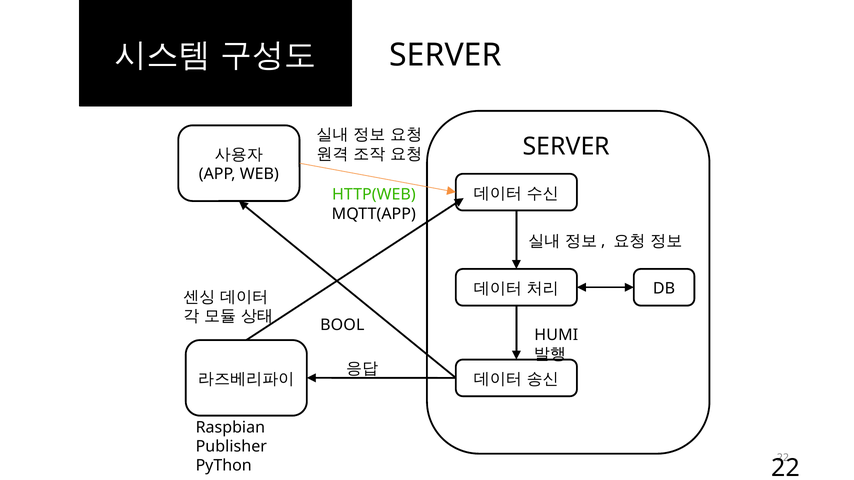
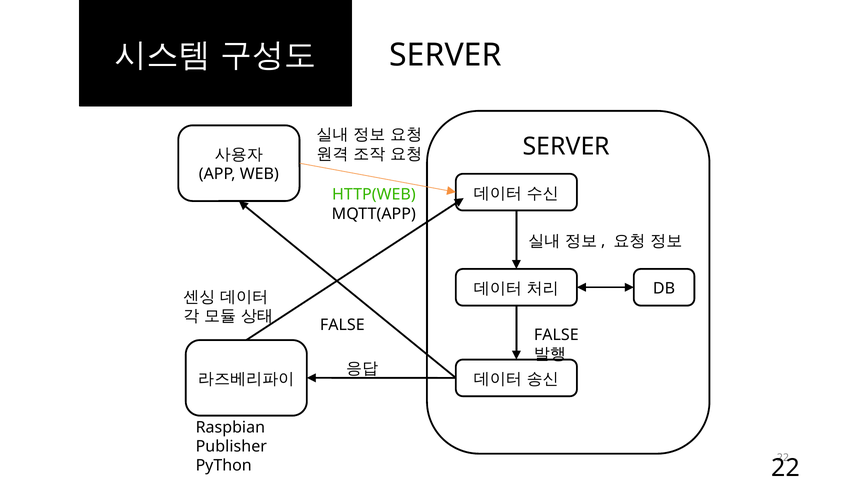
BOOL at (342, 325): BOOL -> FALSE
HUMI at (556, 335): HUMI -> FALSE
